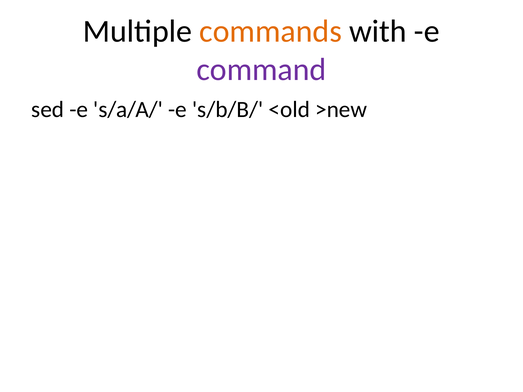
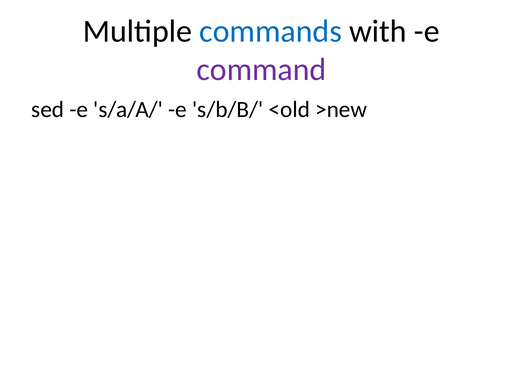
commands colour: orange -> blue
